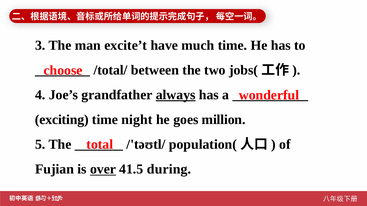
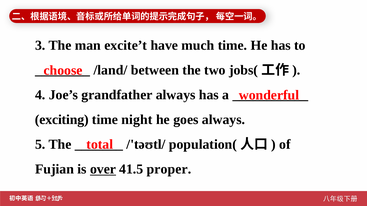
/total/: /total/ -> /land/
always at (176, 95) underline: present -> none
goes million: million -> always
during: during -> proper
